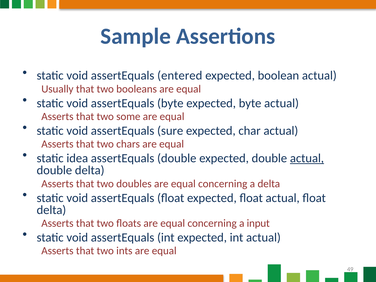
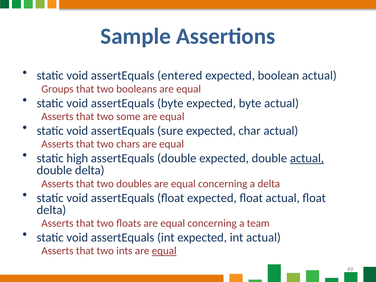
Usually: Usually -> Groups
idea: idea -> high
input: input -> team
equal at (164, 251) underline: none -> present
